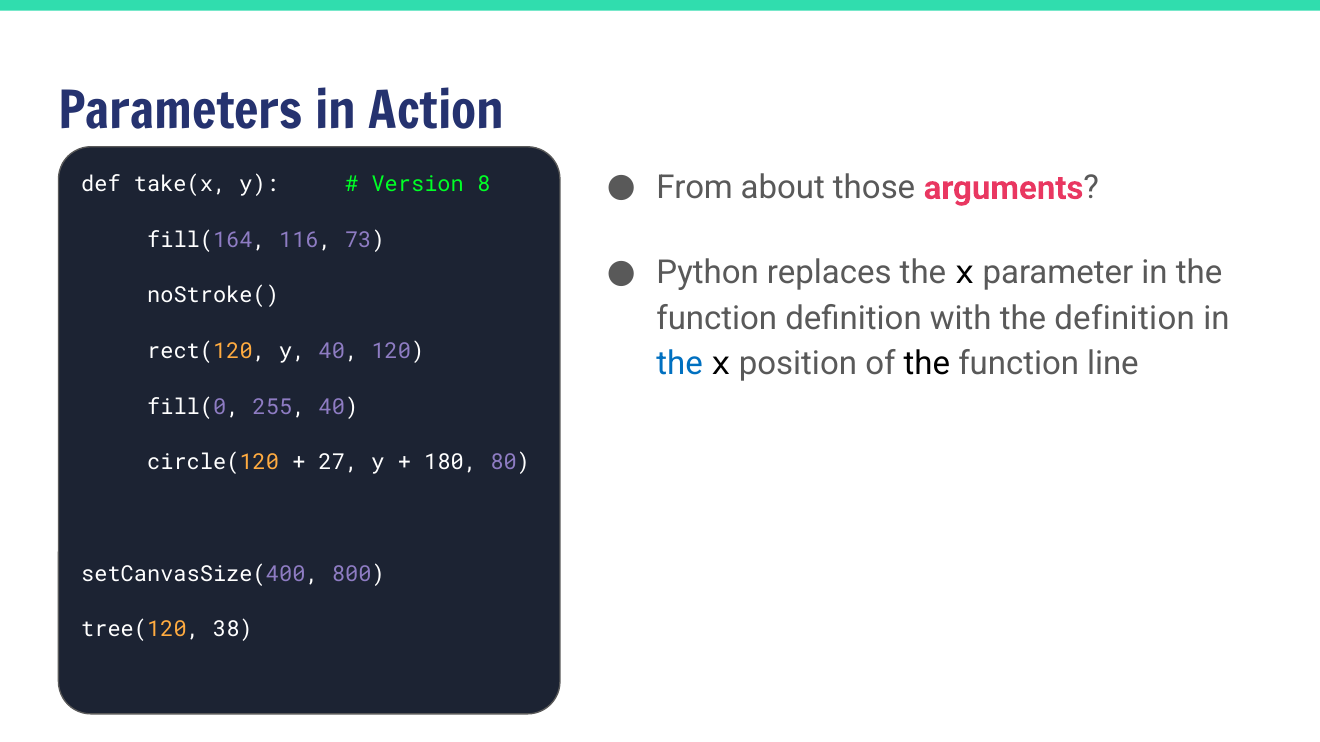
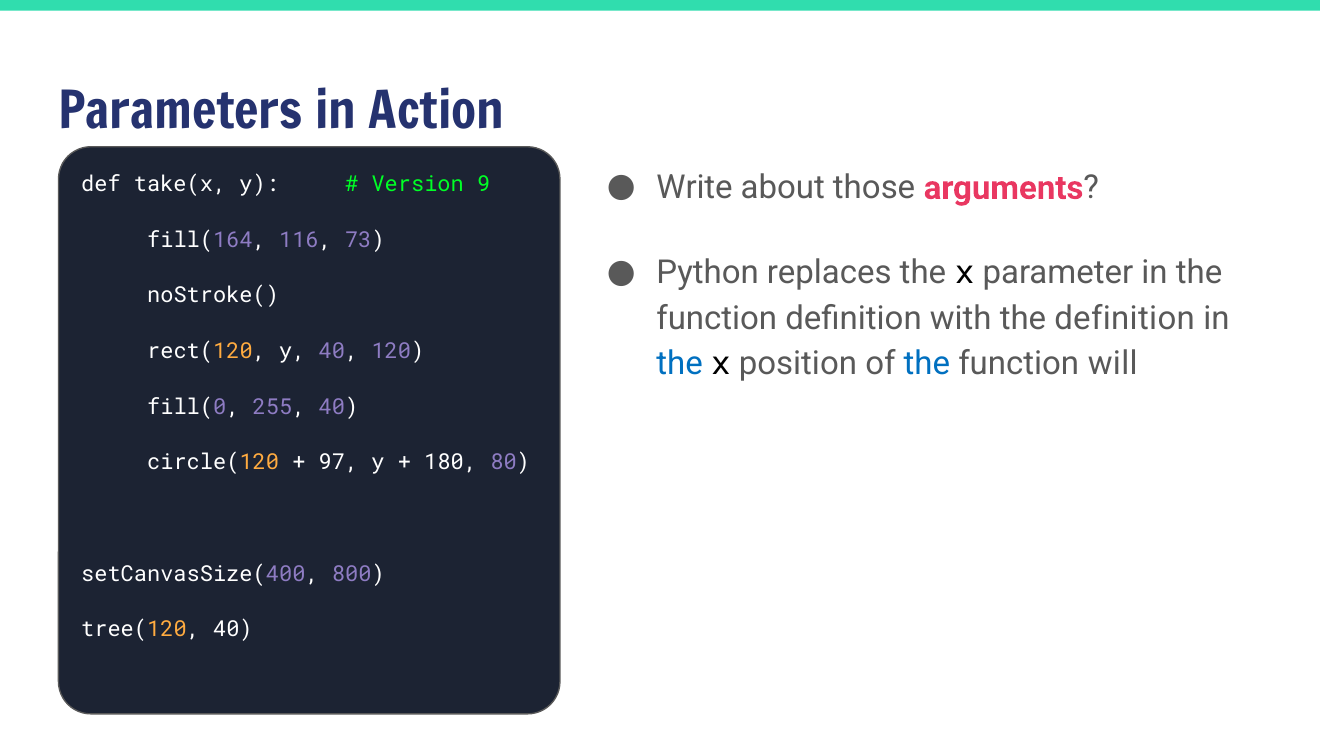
From: From -> Write
8: 8 -> 9
the at (927, 364) colour: black -> blue
line: line -> will
27: 27 -> 97
tree(120 38: 38 -> 40
